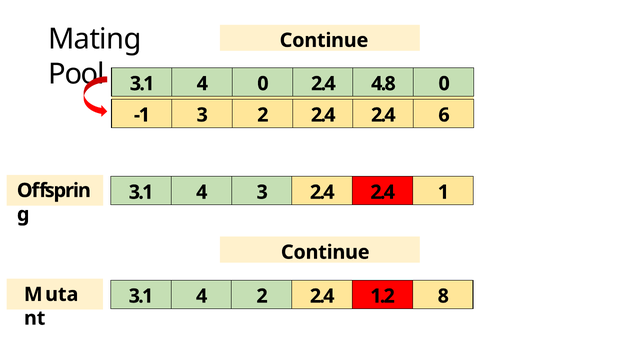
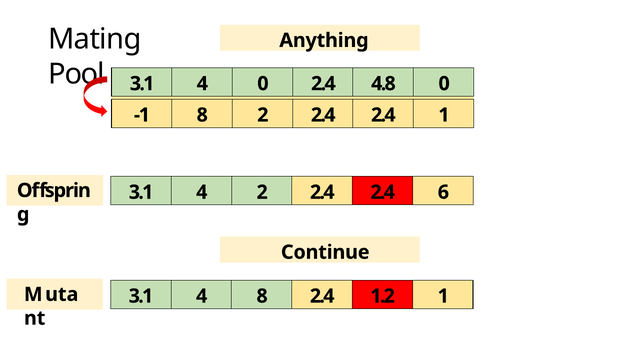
Continue at (324, 40): Continue -> Anything
-1 3: 3 -> 8
2.4 6: 6 -> 1
4 3: 3 -> 2
1: 1 -> 6
4 2: 2 -> 8
1.2 8: 8 -> 1
